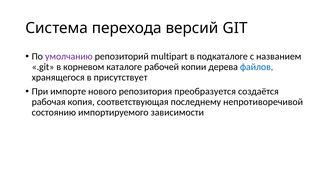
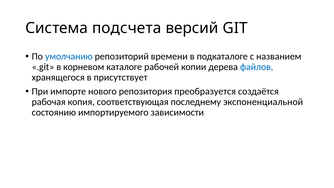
перехода: перехода -> подсчета
умолчанию colour: purple -> blue
multipart: multipart -> времени
непротиворечивой: непротиворечивой -> экспоненциальной
